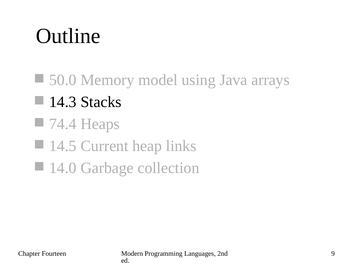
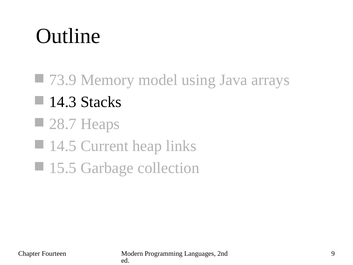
50.0: 50.0 -> 73.9
74.4: 74.4 -> 28.7
14.0: 14.0 -> 15.5
